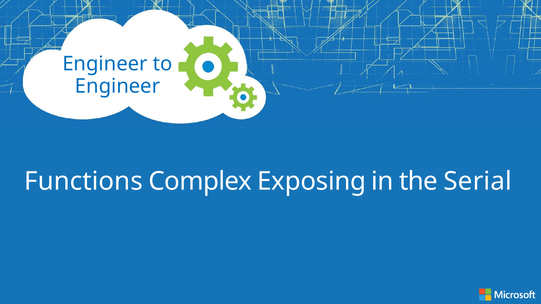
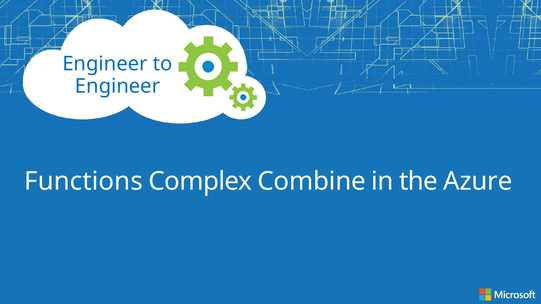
Exposing: Exposing -> Combine
Serial: Serial -> Azure
